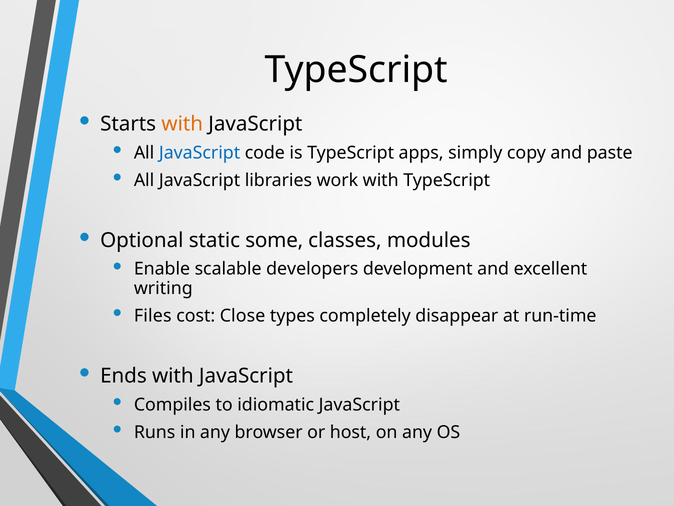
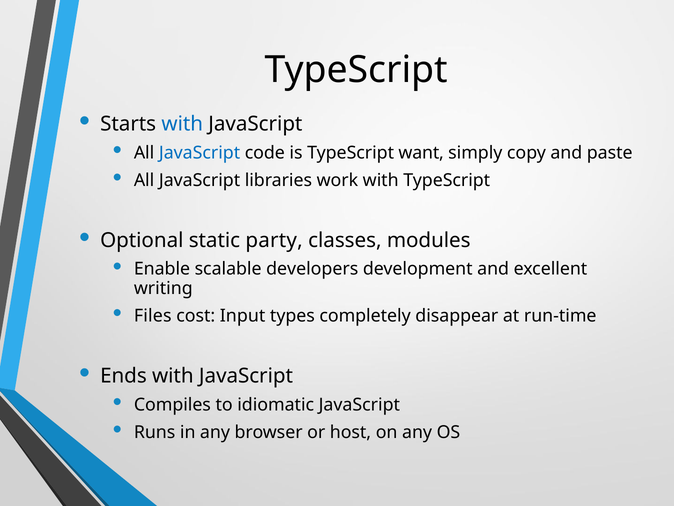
with at (182, 124) colour: orange -> blue
apps: apps -> want
some: some -> party
Close: Close -> Input
